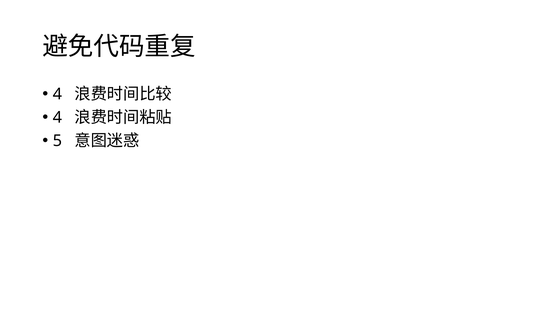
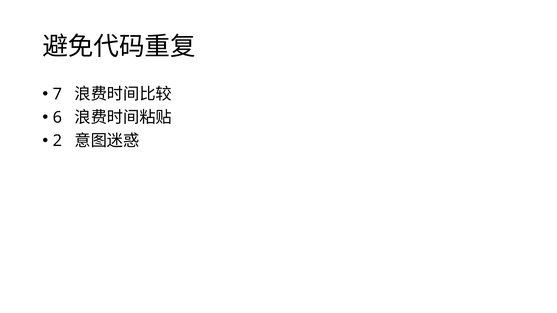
4 at (58, 94): 4 -> 7
4 at (58, 118): 4 -> 6
5: 5 -> 2
